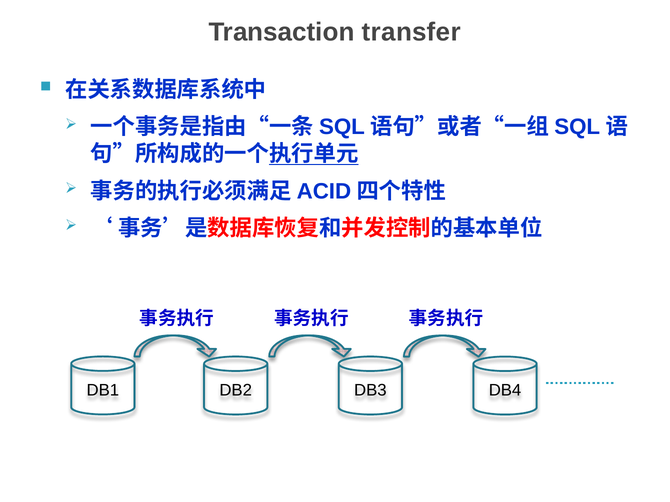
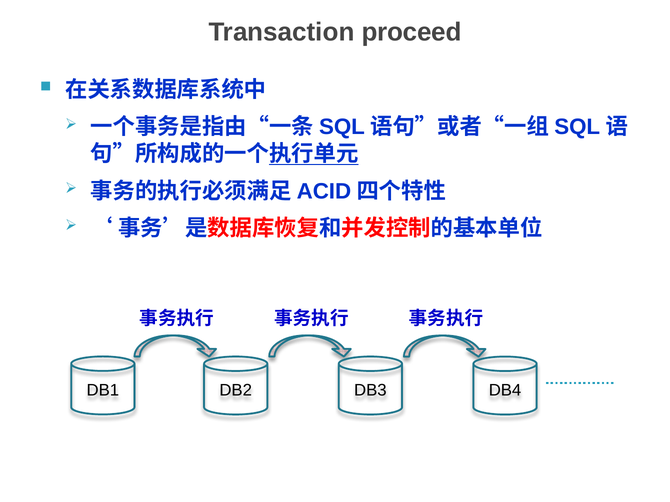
transfer: transfer -> proceed
